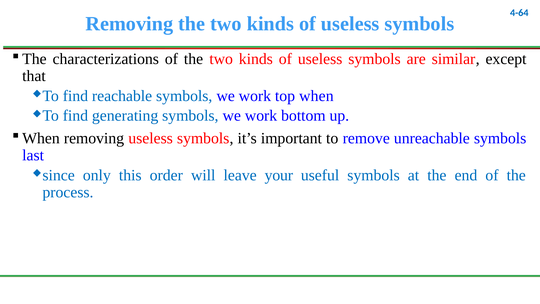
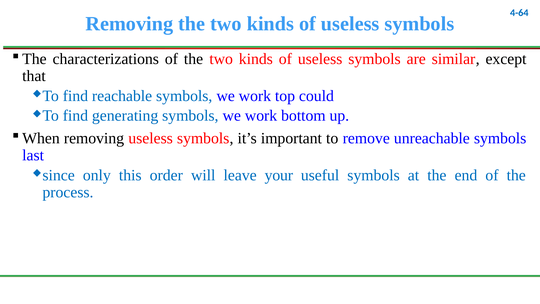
when: when -> could
